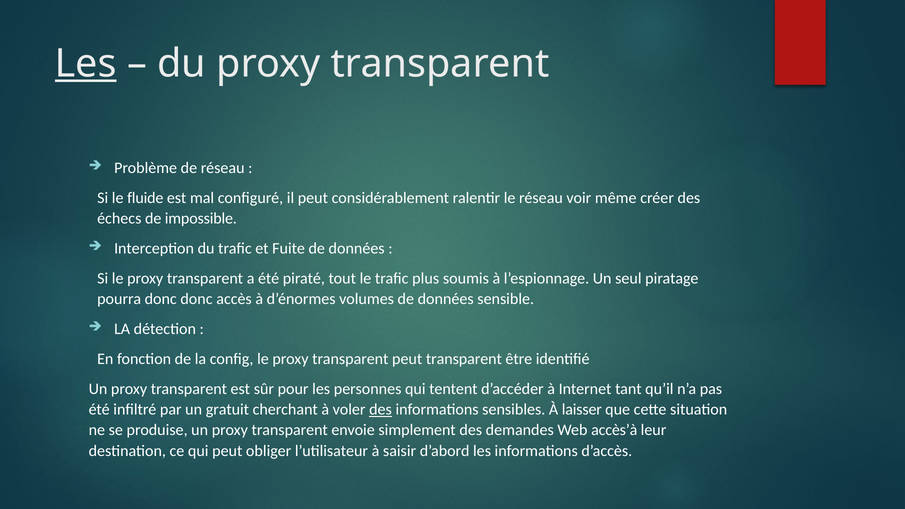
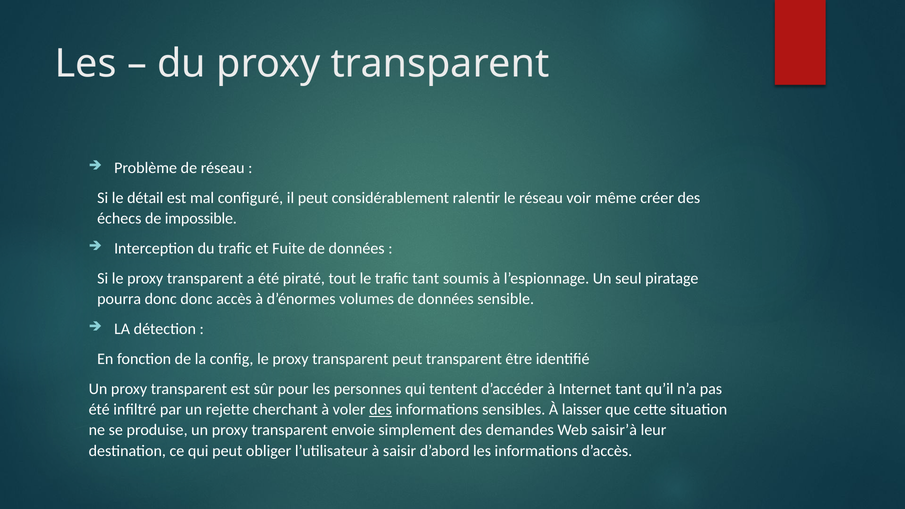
Les at (86, 64) underline: present -> none
fluide: fluide -> détail
trafic plus: plus -> tant
gratuit: gratuit -> rejette
accès’à: accès’à -> saisir’à
